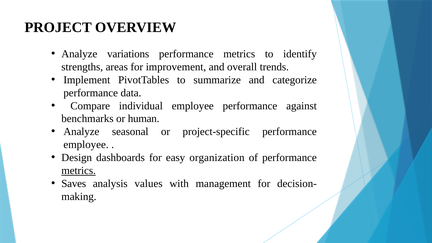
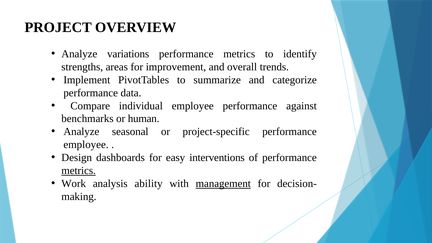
organization: organization -> interventions
Saves: Saves -> Work
values: values -> ability
management underline: none -> present
